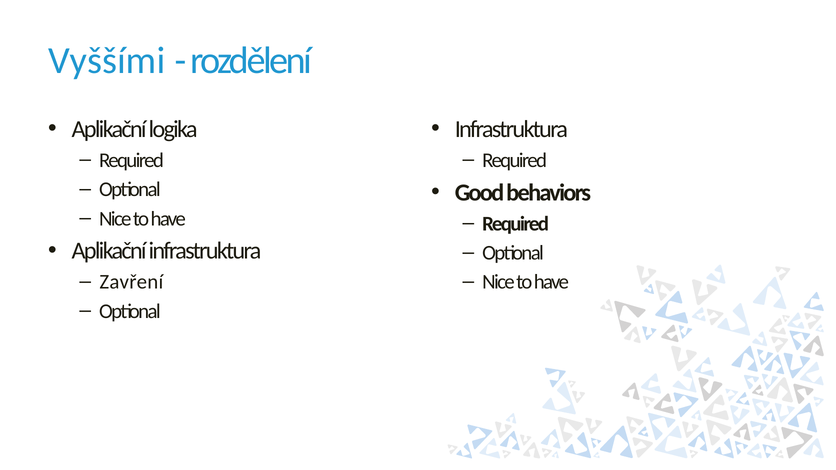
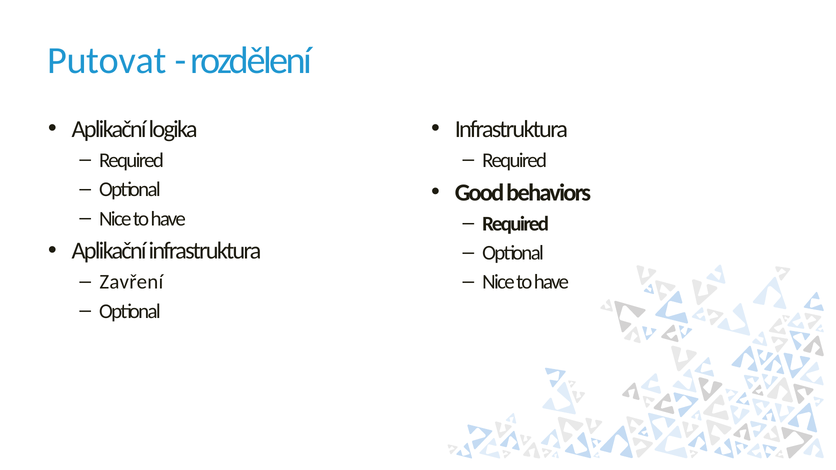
Vyššími: Vyššími -> Putovat
